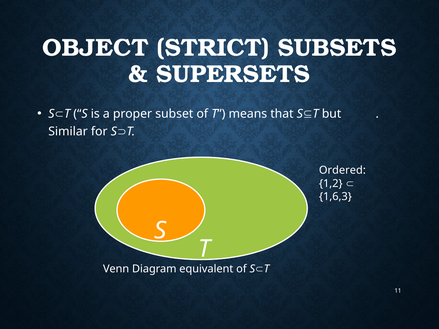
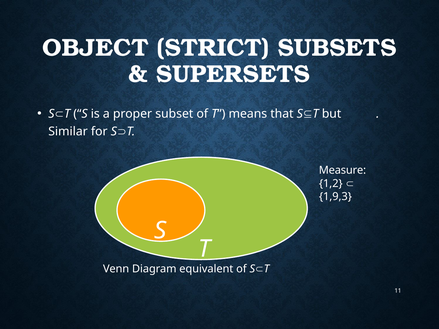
Ordered: Ordered -> Measure
1,6,3: 1,6,3 -> 1,9,3
